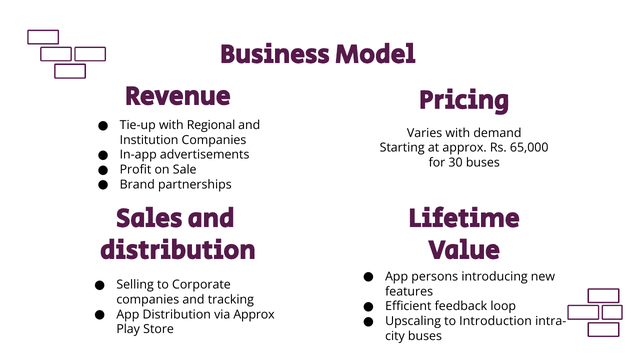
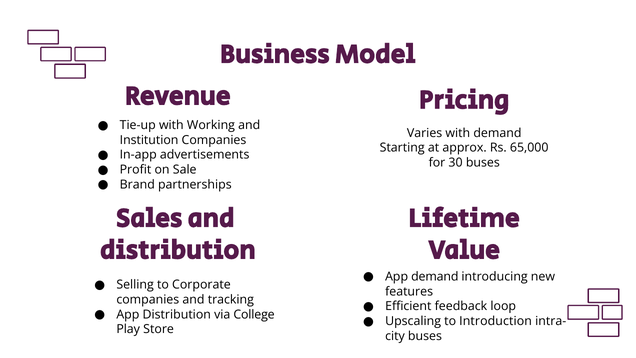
Regional: Regional -> Working
App persons: persons -> demand
via Approx: Approx -> College
